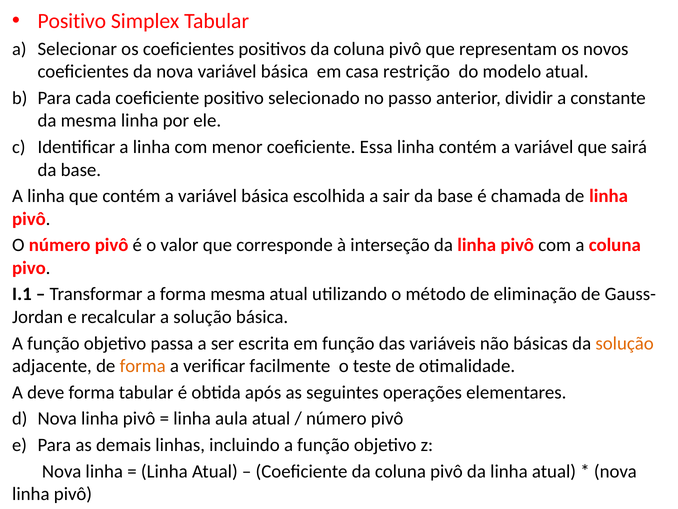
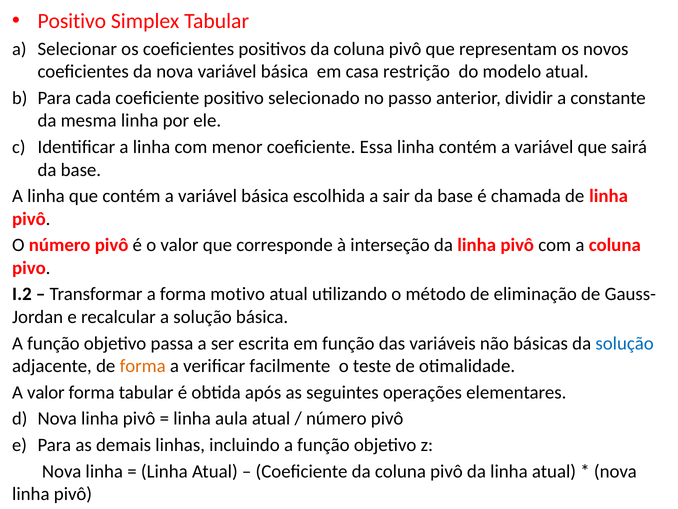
I.1: I.1 -> I.2
forma mesma: mesma -> motivo
solução at (625, 343) colour: orange -> blue
A deve: deve -> valor
